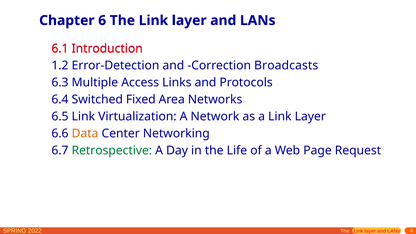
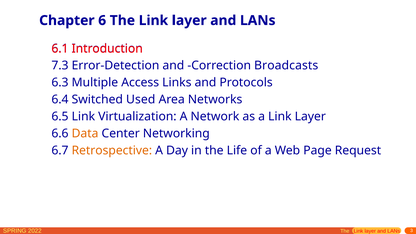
1.2: 1.2 -> 7.3
Fixed: Fixed -> Used
Retrospective colour: green -> orange
